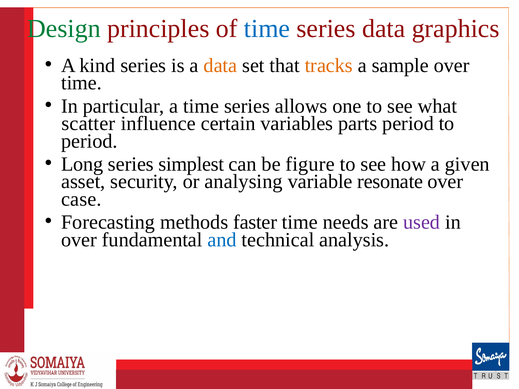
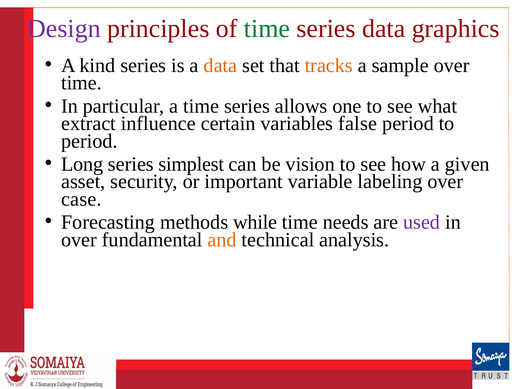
Design colour: green -> purple
time at (267, 29) colour: blue -> green
scatter: scatter -> extract
parts: parts -> false
figure: figure -> vision
analysing: analysing -> important
resonate: resonate -> labeling
faster: faster -> while
and colour: blue -> orange
